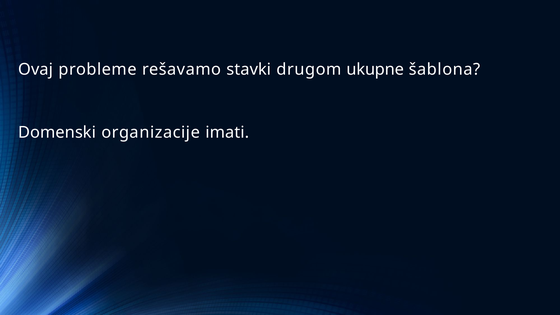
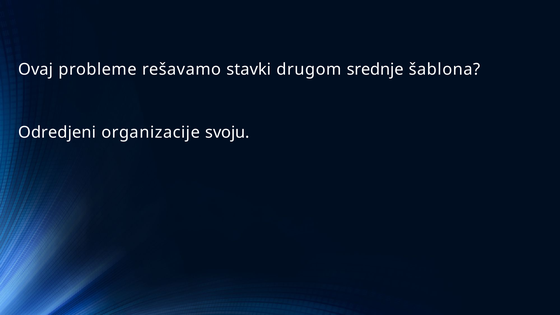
ukupne: ukupne -> srednje
Domenski: Domenski -> Odredjeni
imati: imati -> svoju
